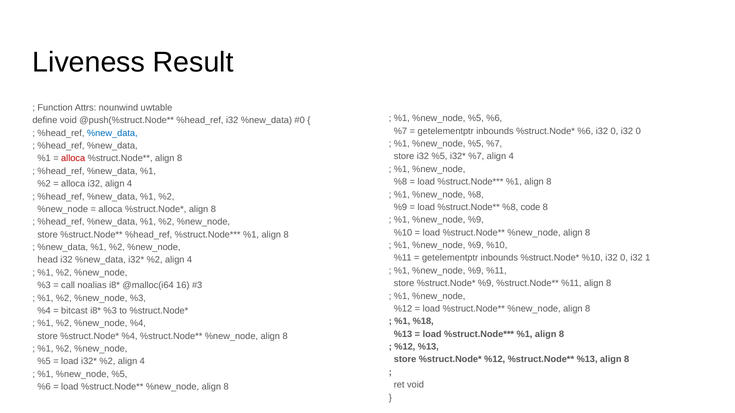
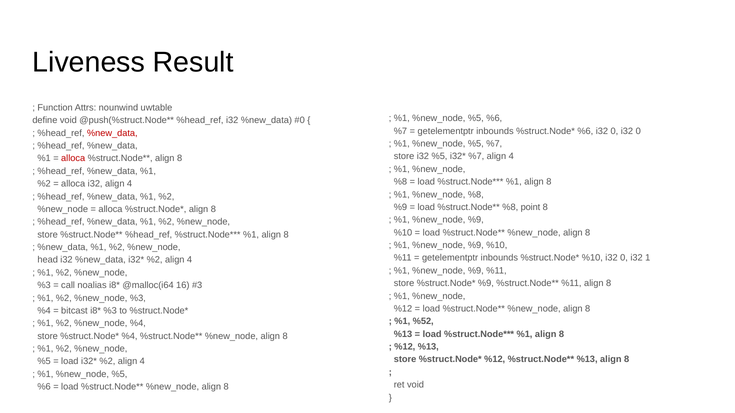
%new_data at (112, 133) colour: blue -> red
code: code -> point
%18: %18 -> %52
